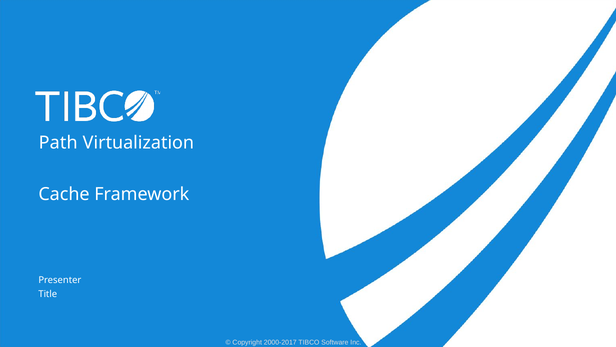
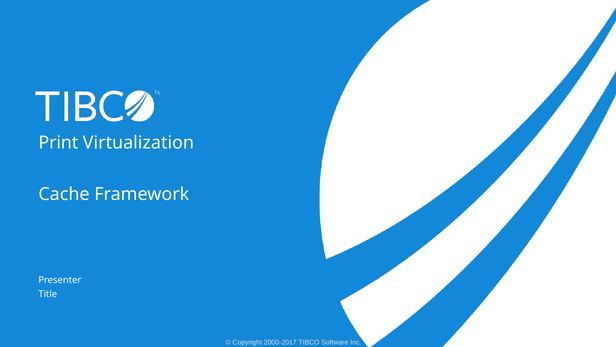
Path: Path -> Print
